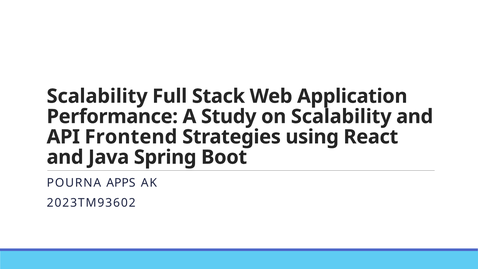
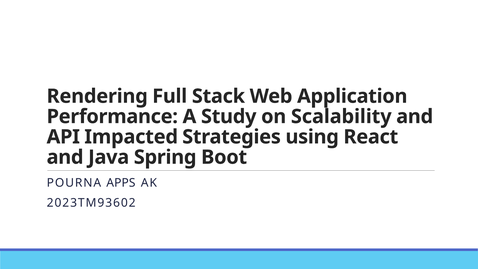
Scalability at (97, 96): Scalability -> Rendering
Frontend: Frontend -> Impacted
